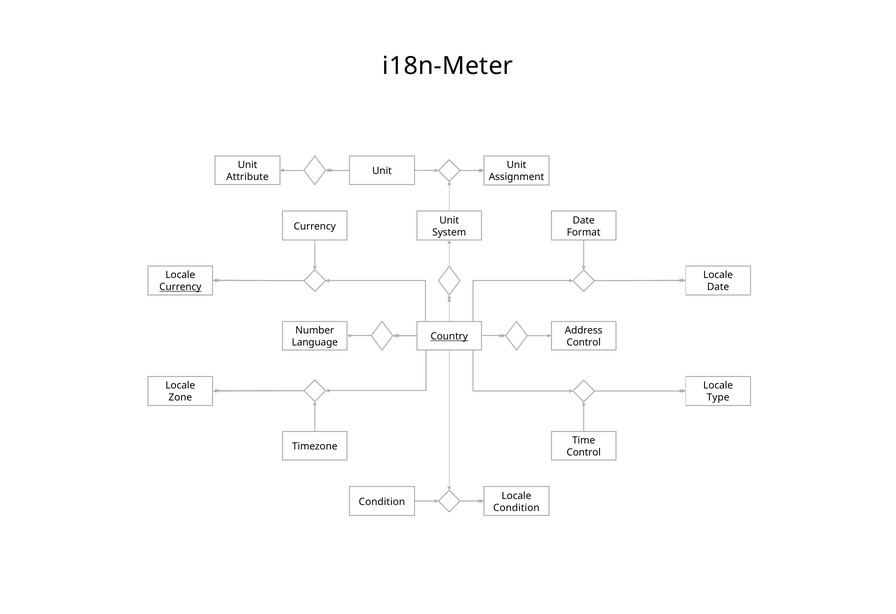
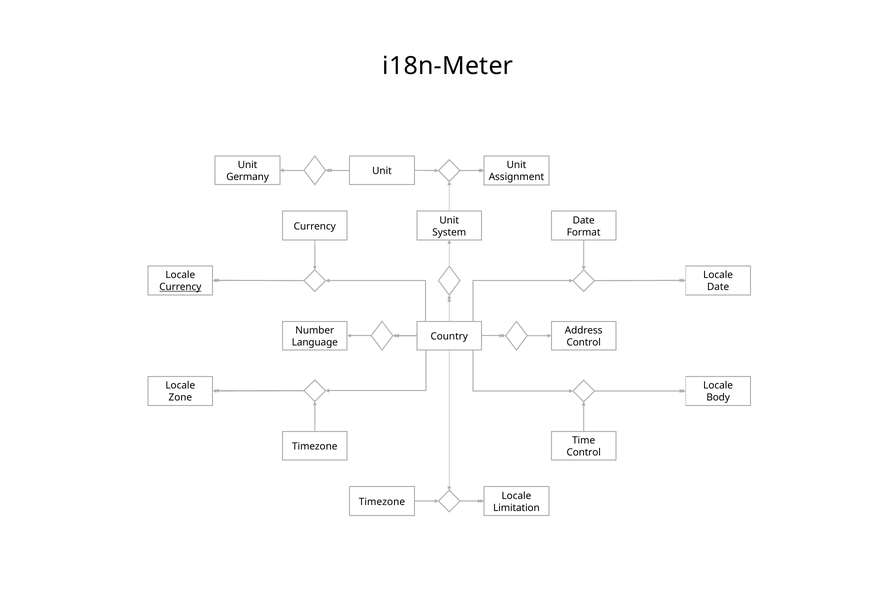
Attribute: Attribute -> Germany
Country underline: present -> none
Type: Type -> Body
Condition at (382, 502): Condition -> Timezone
Condition at (516, 508): Condition -> Limitation
